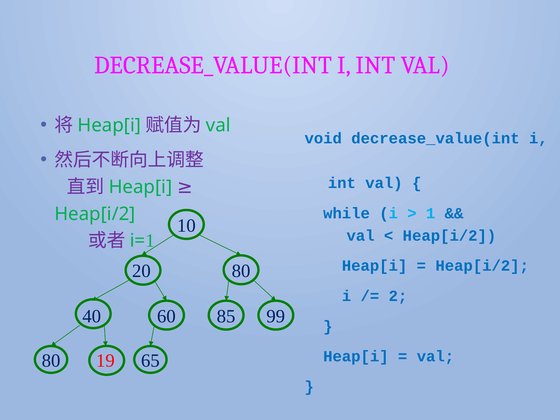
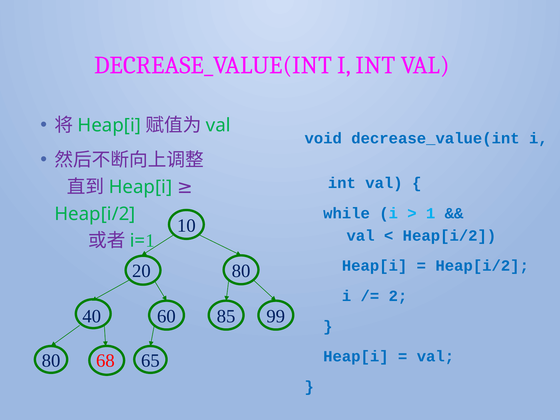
19: 19 -> 68
